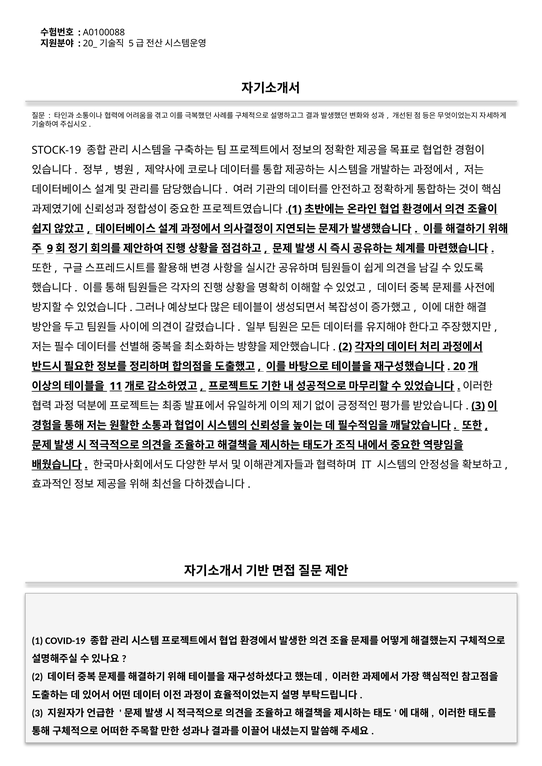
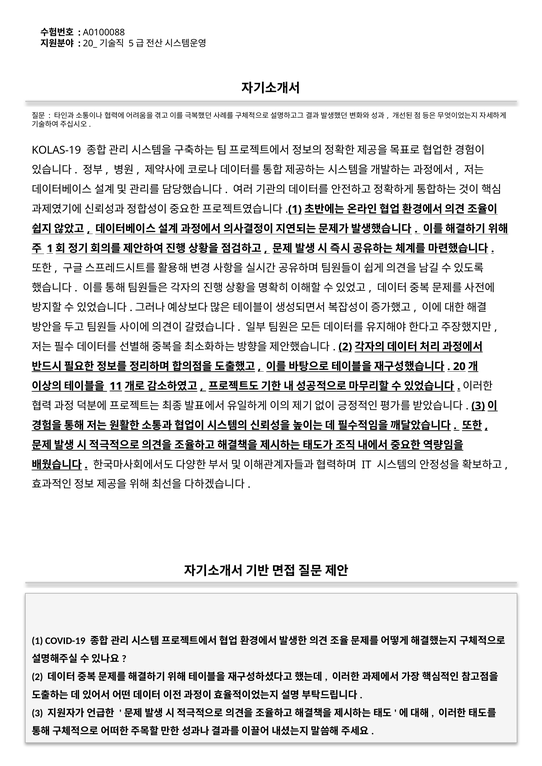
STOCK-19: STOCK-19 -> KOLAS-19
9 at (50, 249): 9 -> 1
